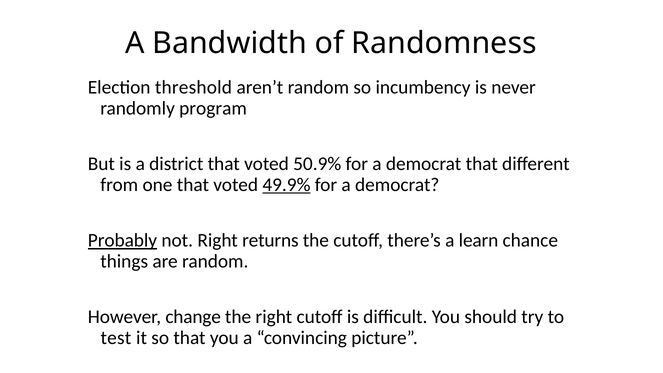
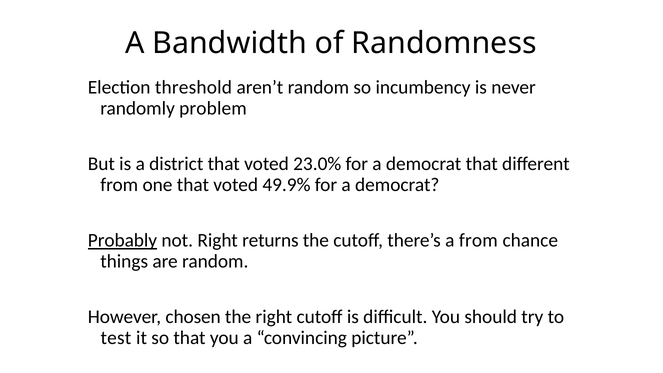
program: program -> problem
50.9%: 50.9% -> 23.0%
49.9% underline: present -> none
a learn: learn -> from
change: change -> chosen
